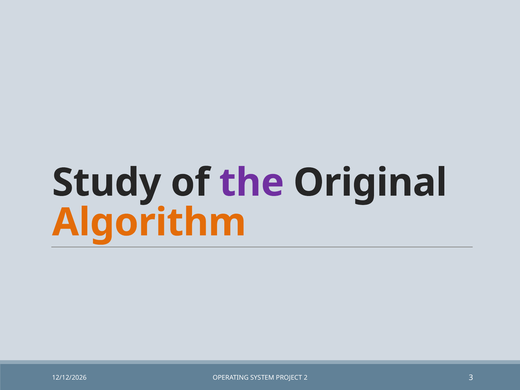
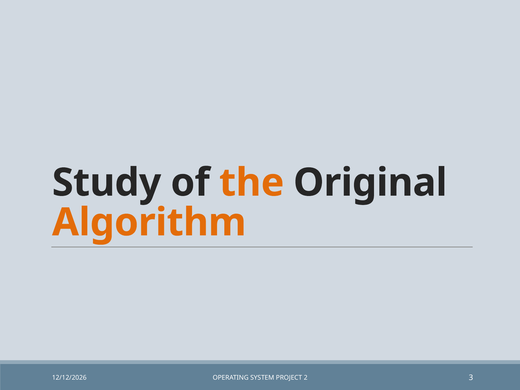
the colour: purple -> orange
